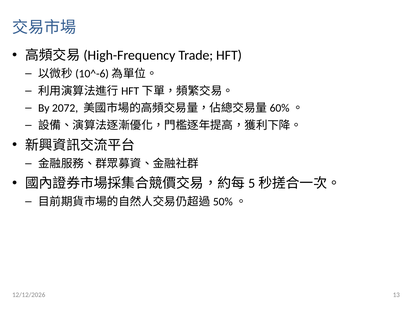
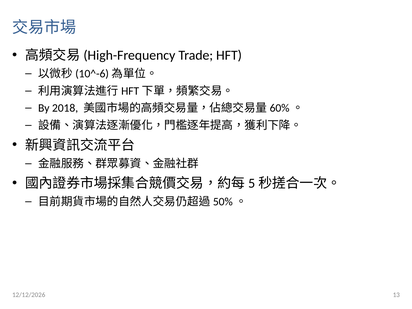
2072: 2072 -> 2018
